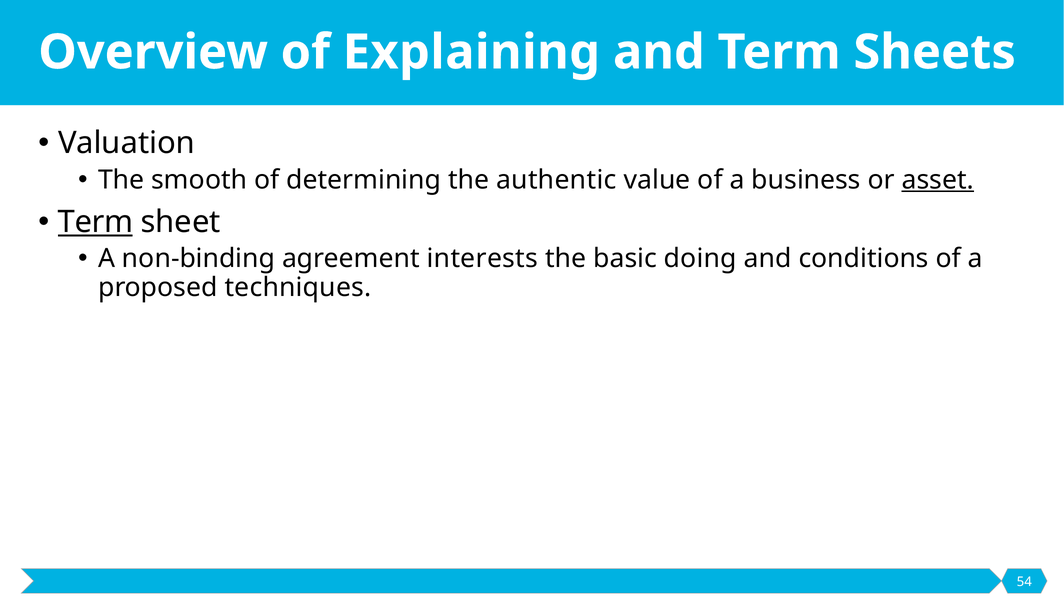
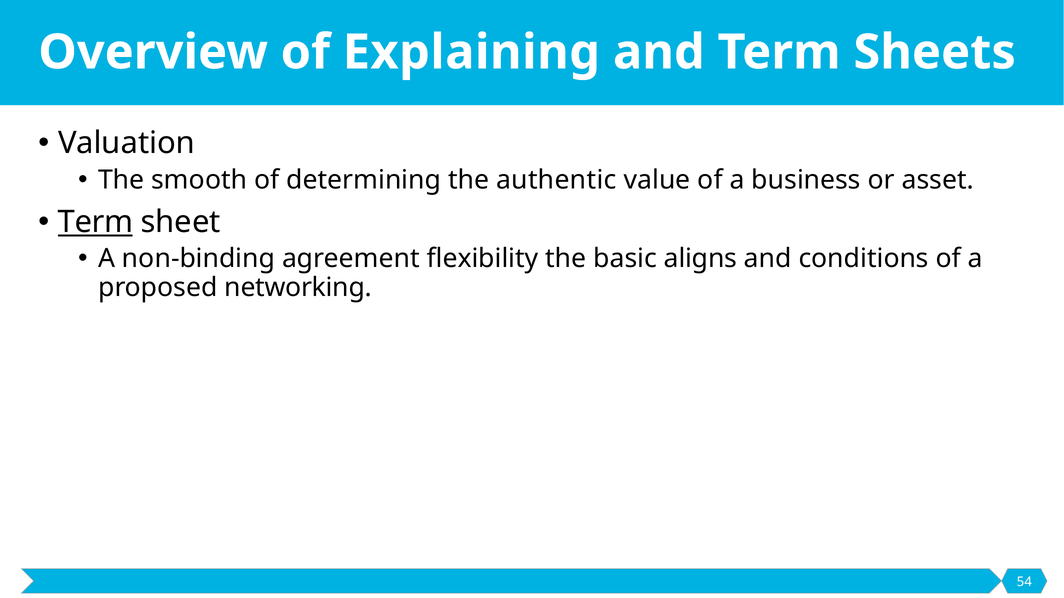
asset underline: present -> none
interests: interests -> flexibility
doing: doing -> aligns
techniques: techniques -> networking
